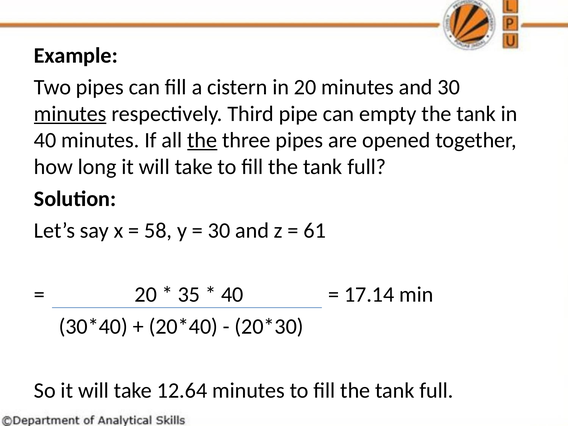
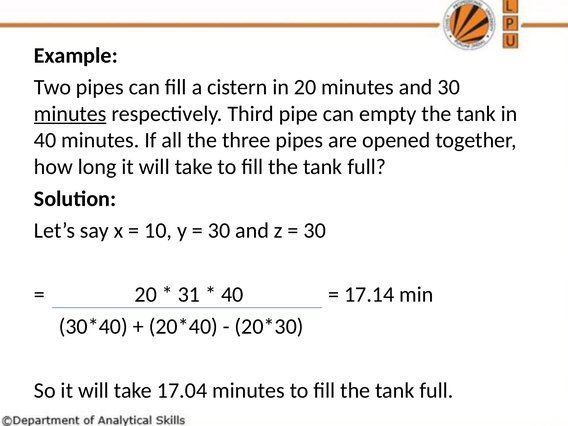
the at (202, 140) underline: present -> none
58: 58 -> 10
61 at (315, 231): 61 -> 30
35: 35 -> 31
12.64: 12.64 -> 17.04
